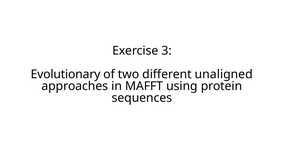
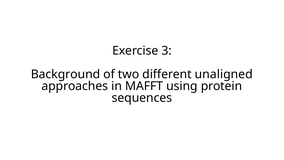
Evolutionary: Evolutionary -> Background
